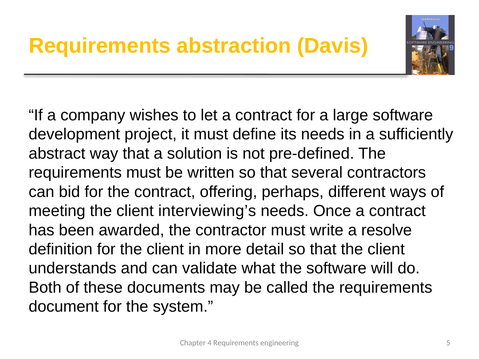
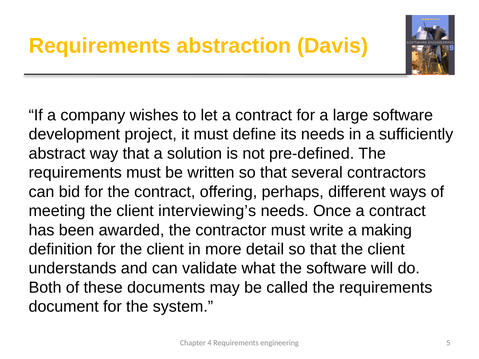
resolve: resolve -> making
